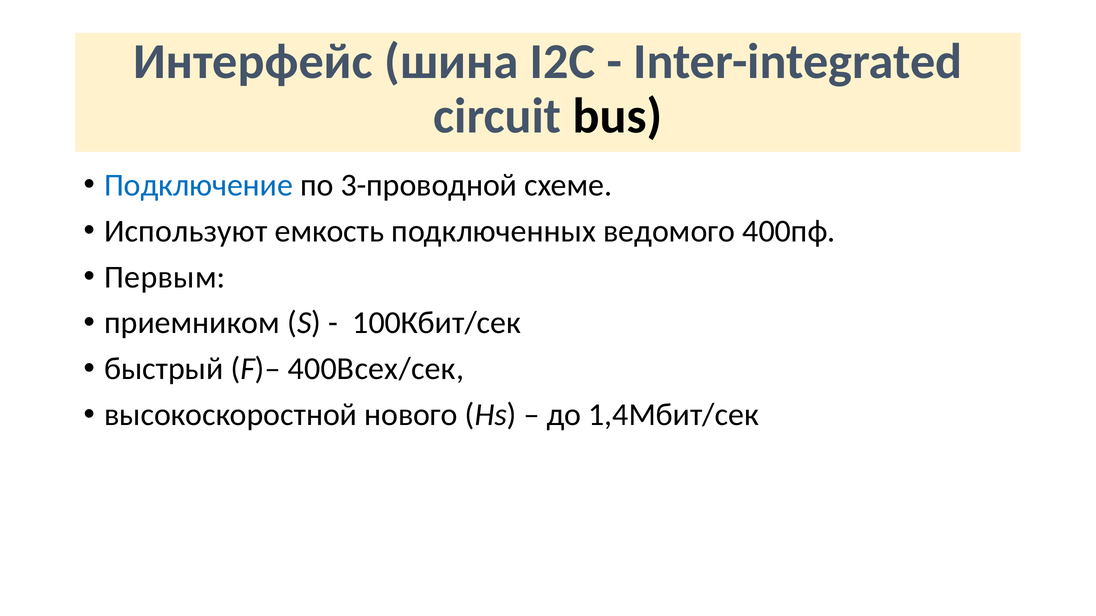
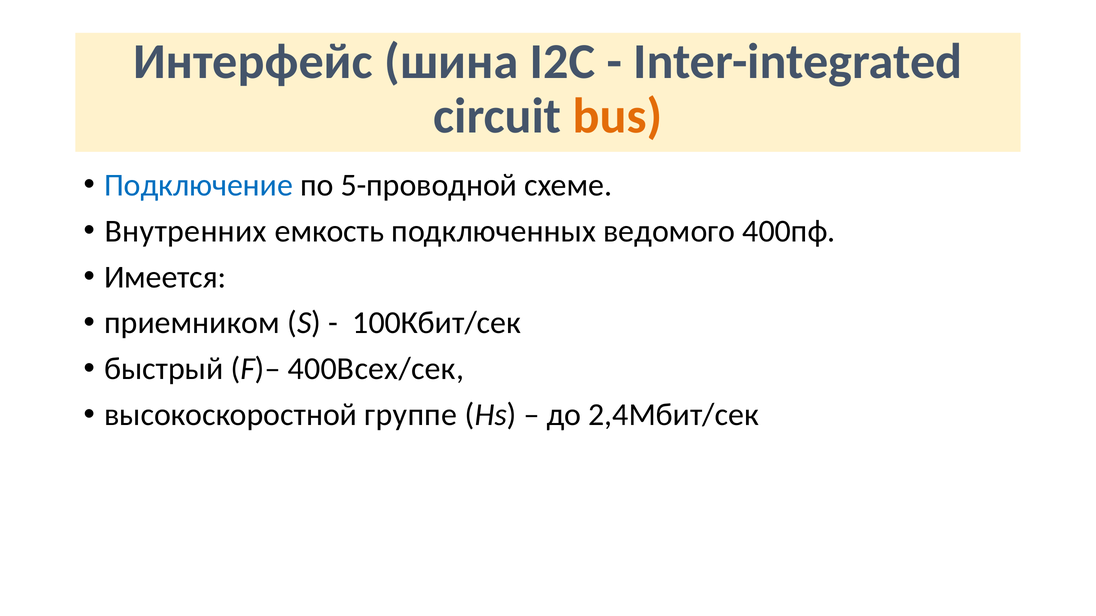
bus colour: black -> orange
3-проводной: 3-проводной -> 5-проводной
Используют: Используют -> Внутренних
Первым: Первым -> Имеется
нового: нового -> группе
1,4Мбит/сек: 1,4Мбит/сек -> 2,4Мбит/сек
